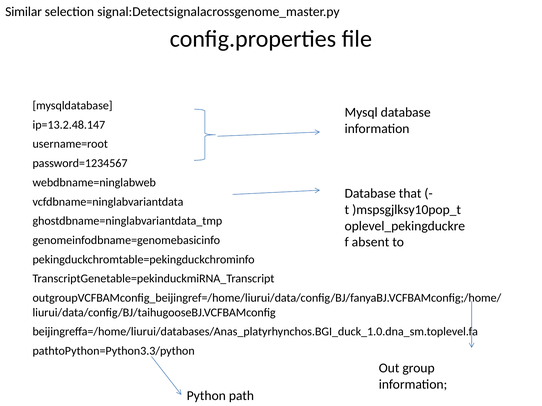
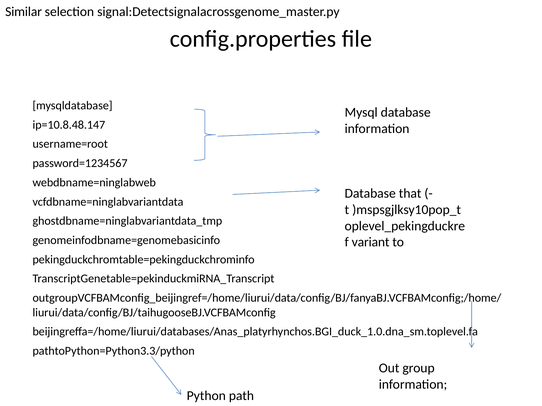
ip=13.2.48.147: ip=13.2.48.147 -> ip=10.8.48.147
absent: absent -> variant
